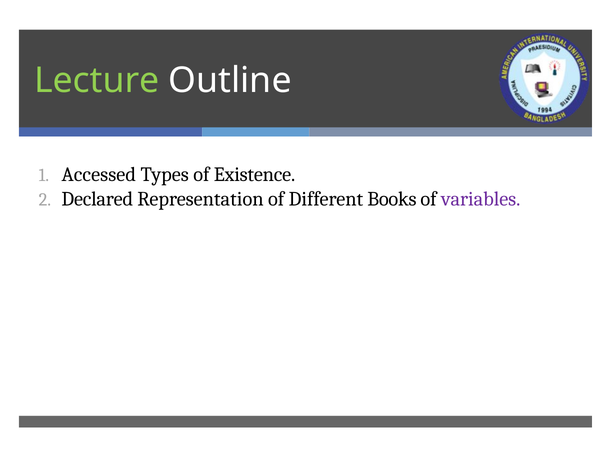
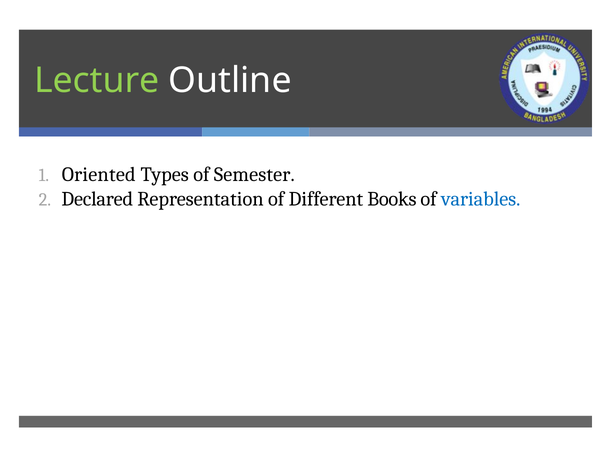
Accessed: Accessed -> Oriented
Existence: Existence -> Semester
variables colour: purple -> blue
